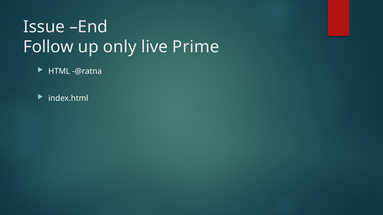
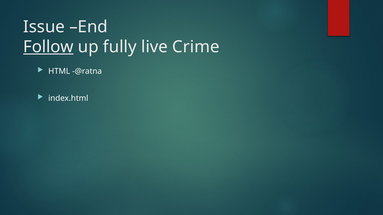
Follow underline: none -> present
only: only -> fully
Prime: Prime -> Crime
